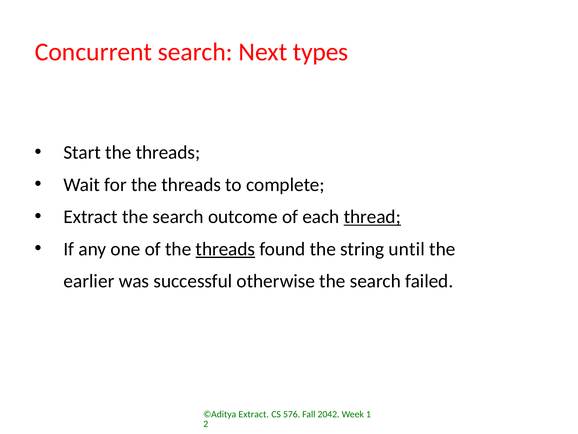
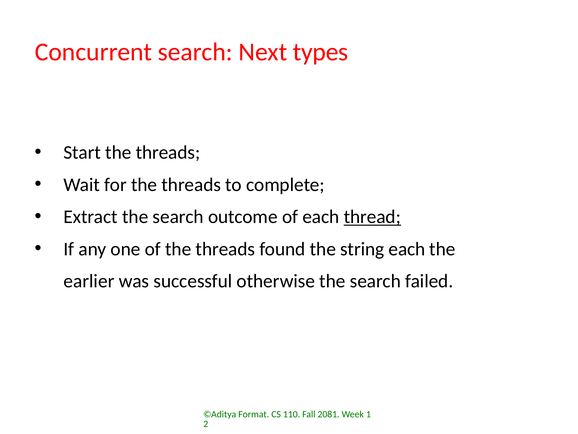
threads at (225, 249) underline: present -> none
string until: until -> each
©Aditya Extract: Extract -> Format
576: 576 -> 110
2042: 2042 -> 2081
